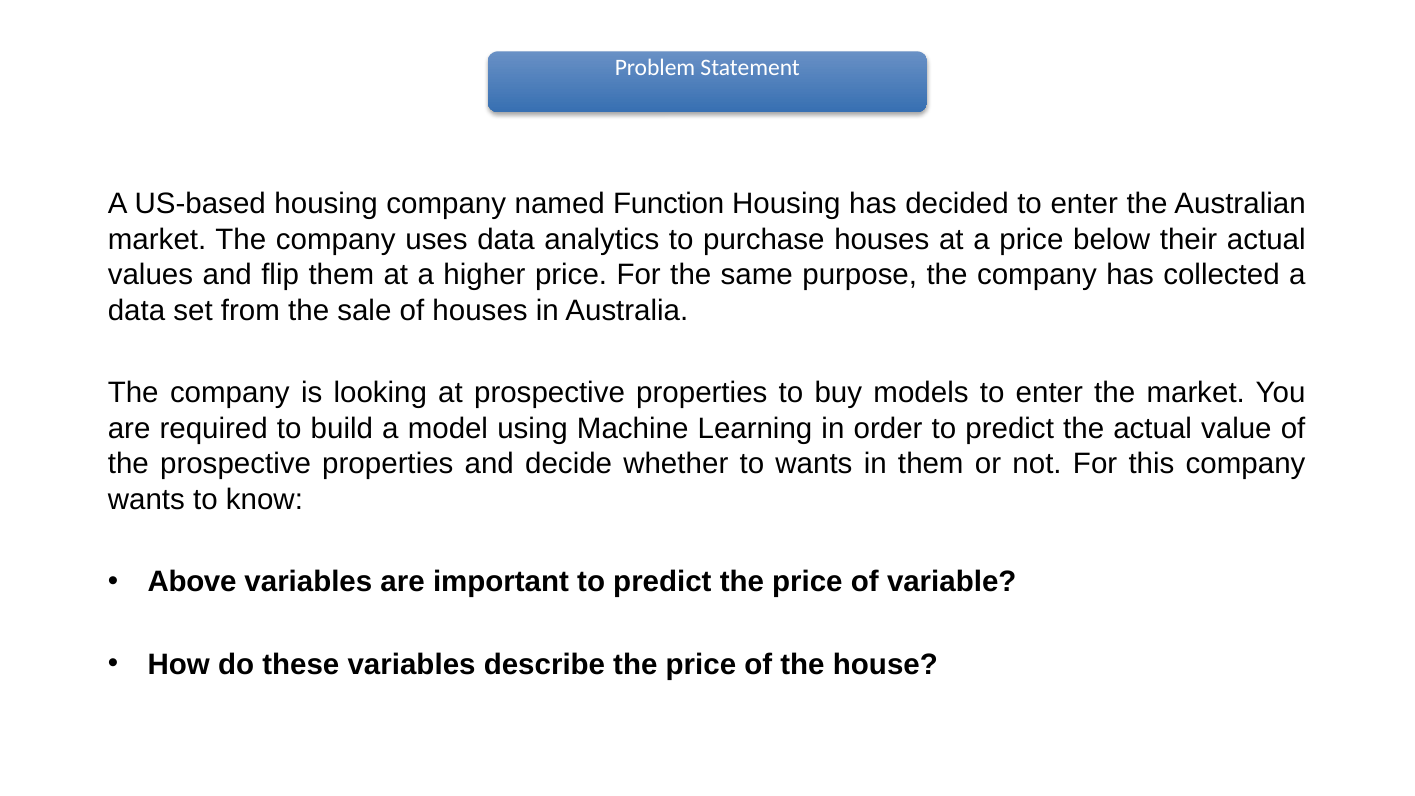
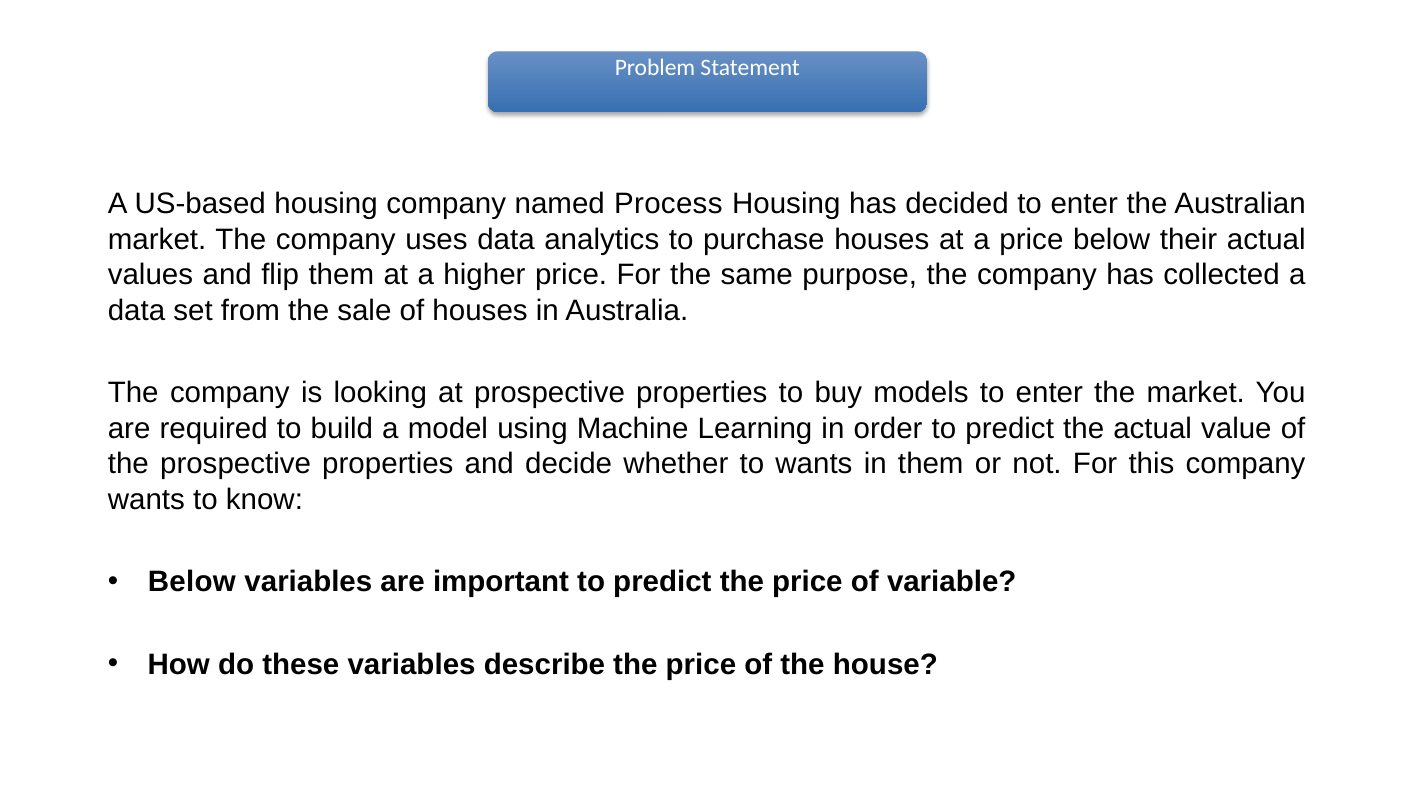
Function: Function -> Process
Above at (192, 582): Above -> Below
